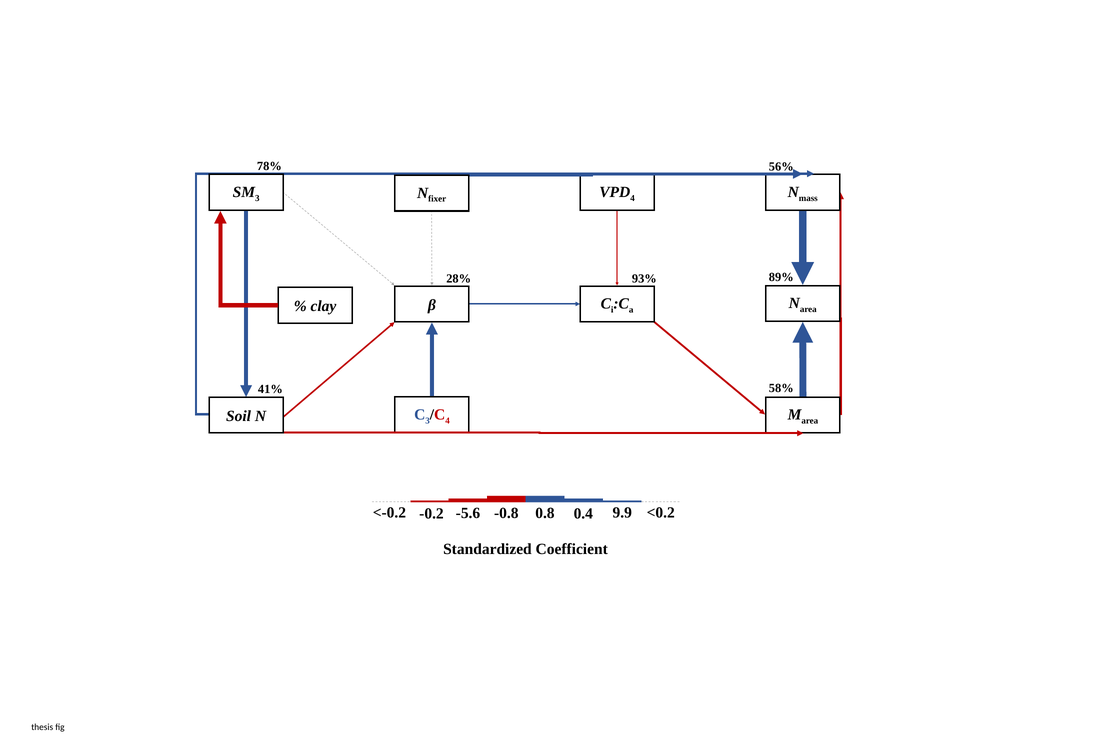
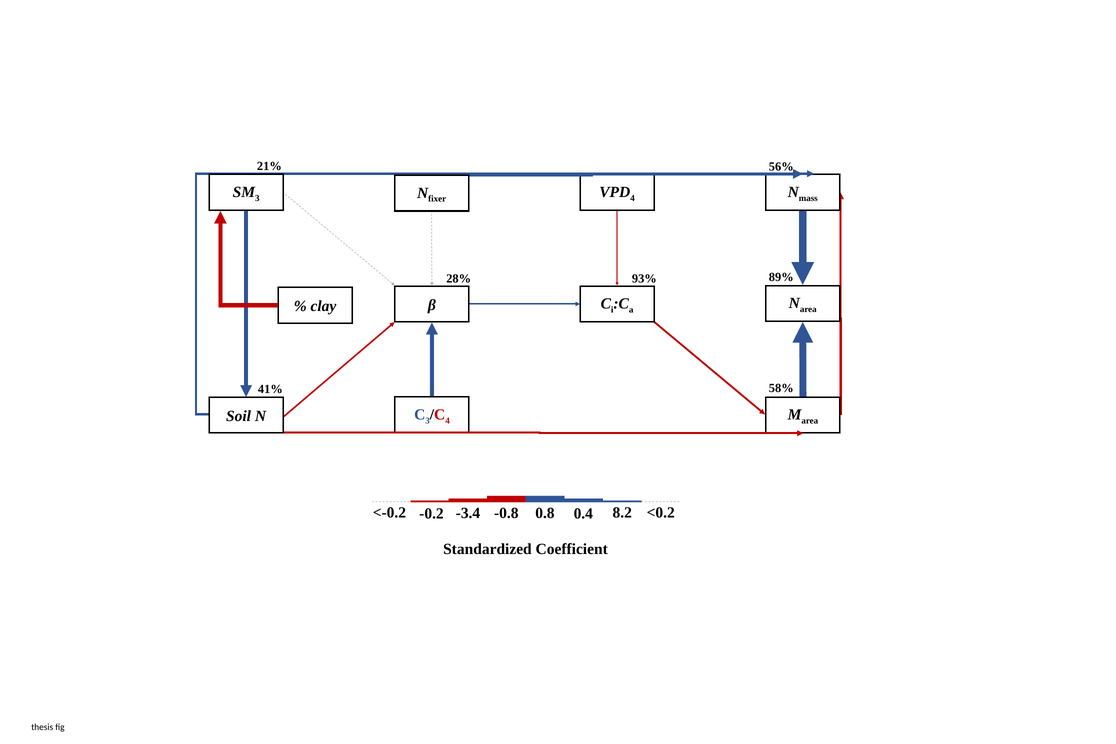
78%: 78% -> 21%
-5.6: -5.6 -> -3.4
9.9: 9.9 -> 8.2
